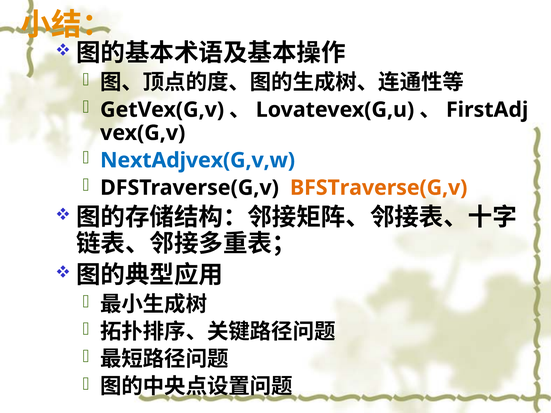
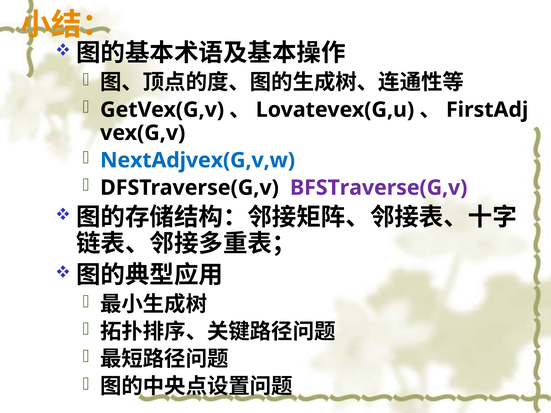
BFSTraverse(G,v colour: orange -> purple
